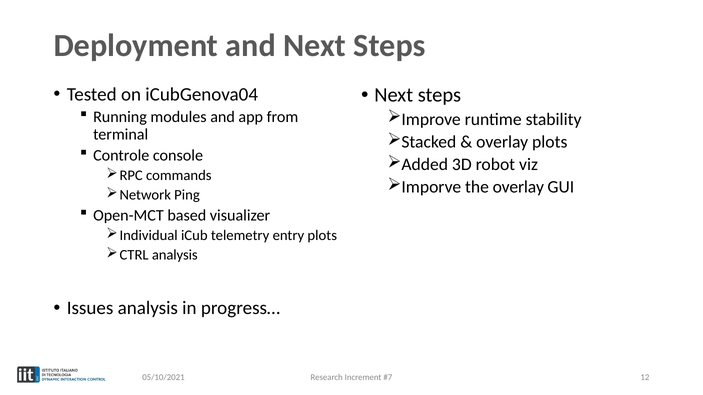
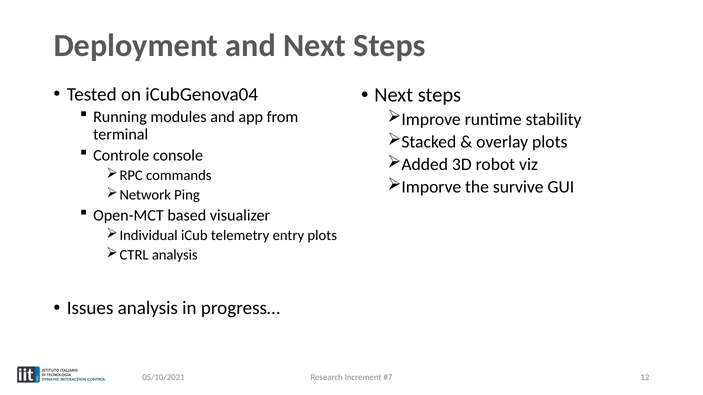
the overlay: overlay -> survive
